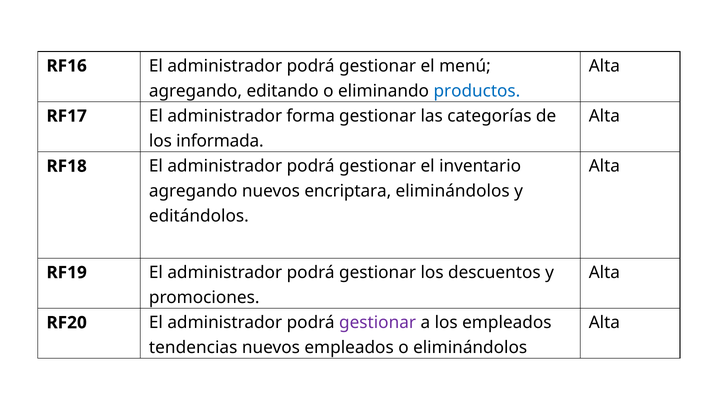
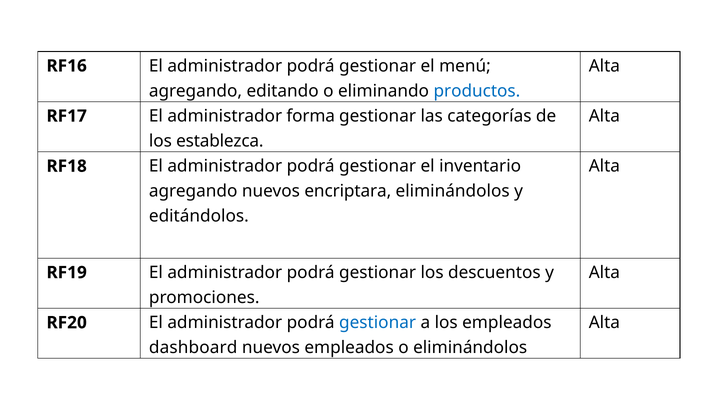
informada: informada -> establezca
gestionar at (378, 323) colour: purple -> blue
tendencias: tendencias -> dashboard
